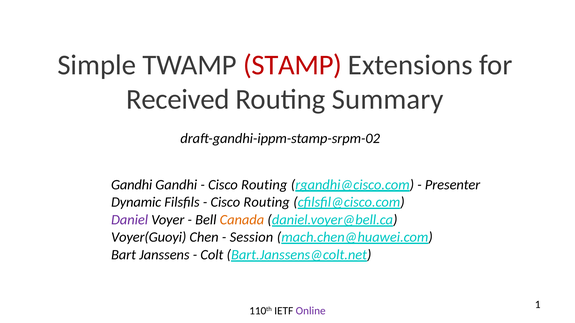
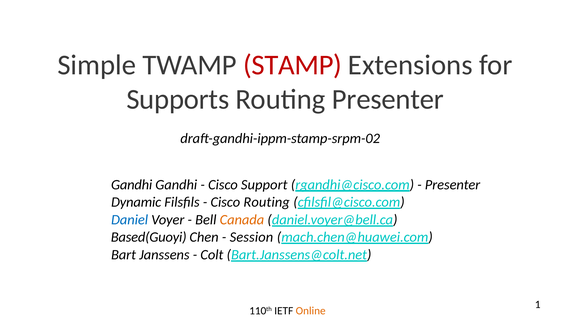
Received: Received -> Supports
Routing Summary: Summary -> Presenter
Routing at (264, 185): Routing -> Support
Daniel colour: purple -> blue
Voyer(Guoyi: Voyer(Guoyi -> Based(Guoyi
Online colour: purple -> orange
